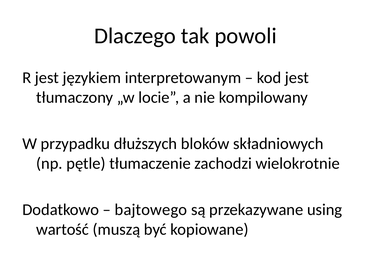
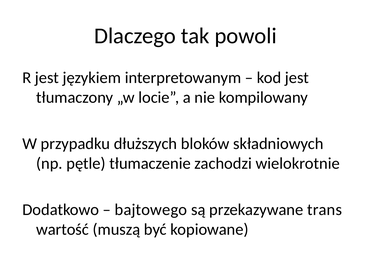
using: using -> trans
